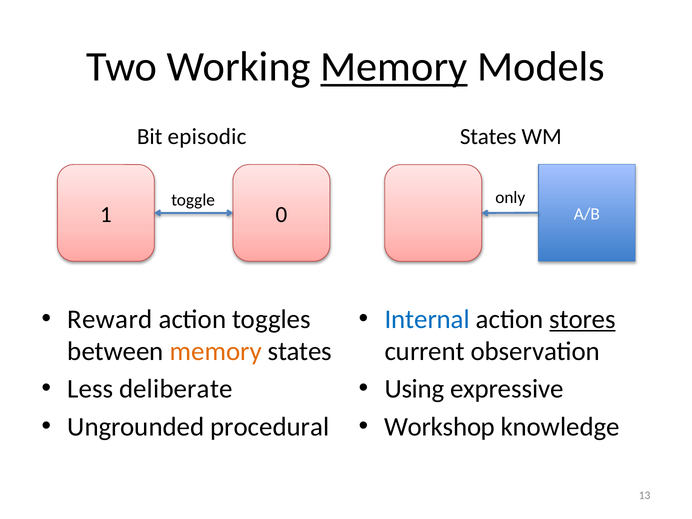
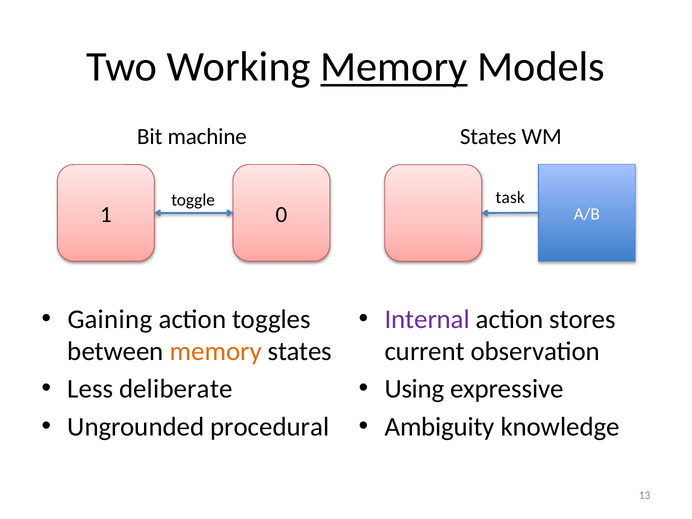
episodic: episodic -> machine
only: only -> task
Reward: Reward -> Gaining
Internal colour: blue -> purple
stores underline: present -> none
Workshop: Workshop -> Ambiguity
